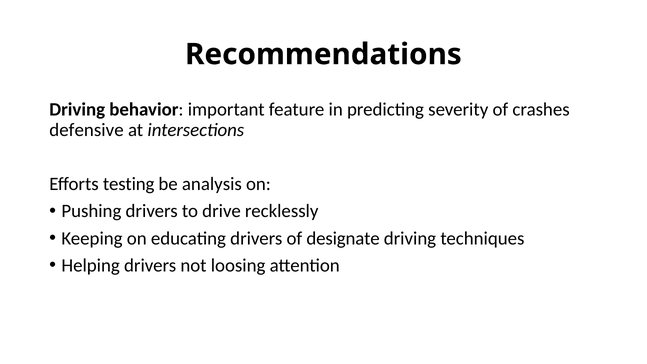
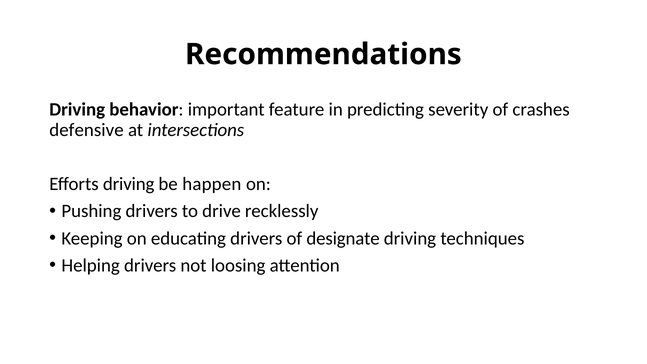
Efforts testing: testing -> driving
analysis: analysis -> happen
